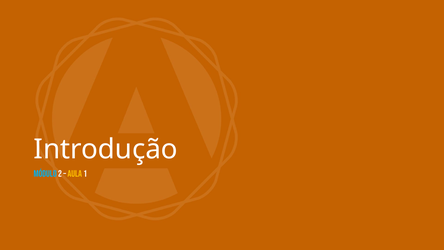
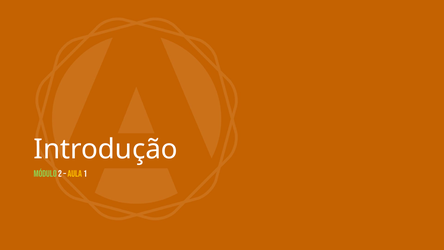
Módulo colour: light blue -> light green
